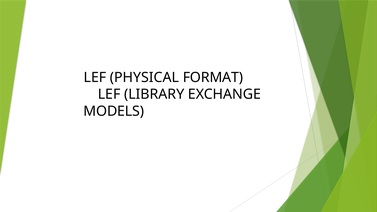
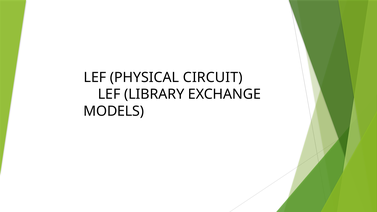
FORMAT: FORMAT -> CIRCUIT
